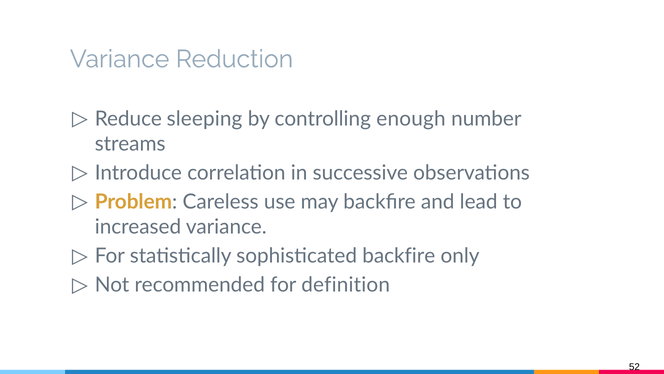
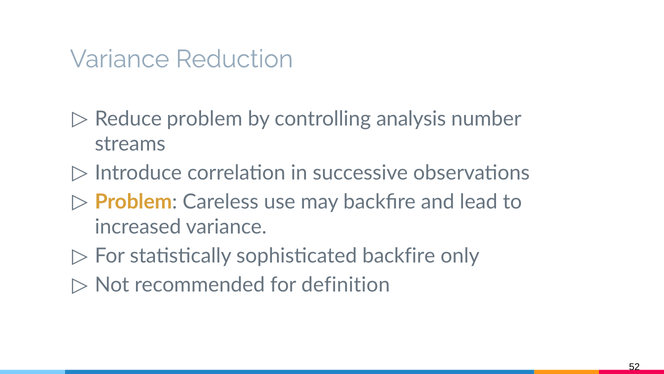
Reduce sleeping: sleeping -> problem
enough: enough -> analysis
